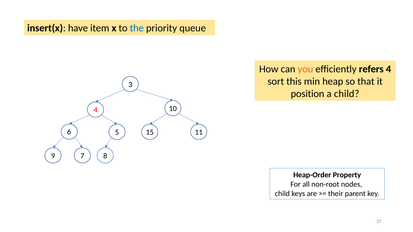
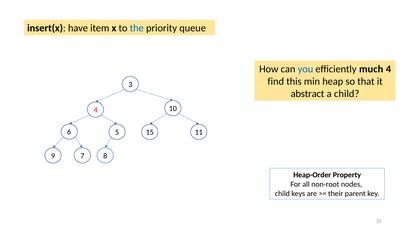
you colour: orange -> blue
refers: refers -> much
sort: sort -> find
position: position -> abstract
